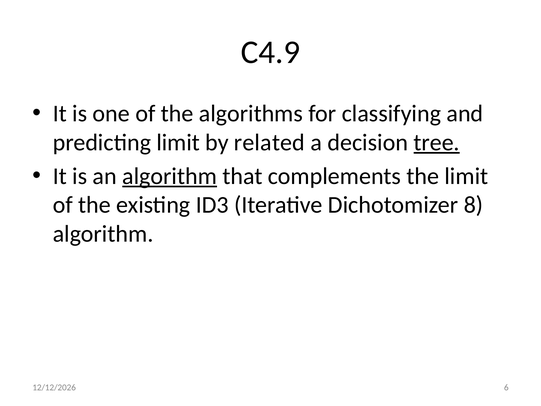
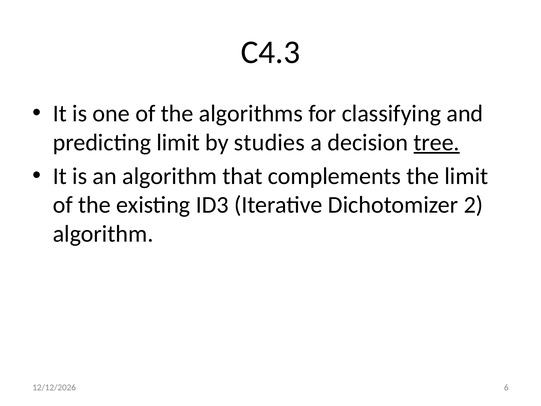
C4.9: C4.9 -> C4.3
related: related -> studies
algorithm at (170, 176) underline: present -> none
8: 8 -> 2
